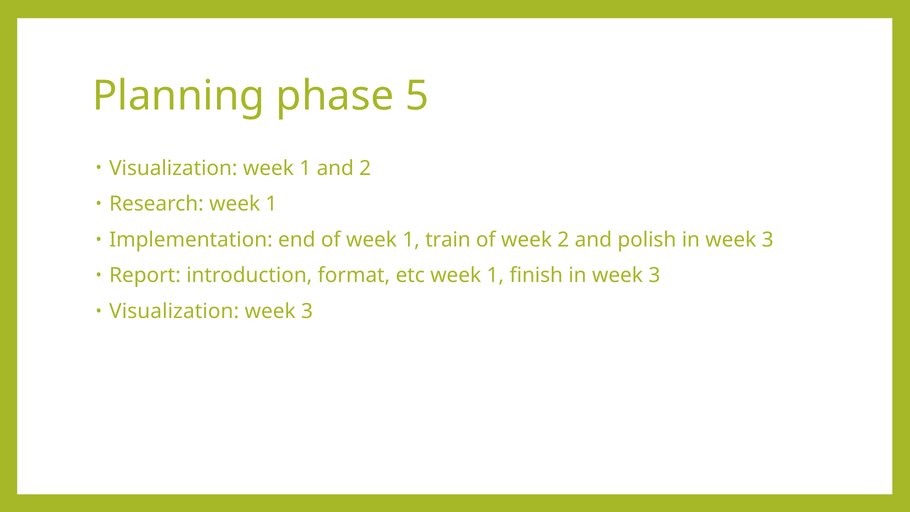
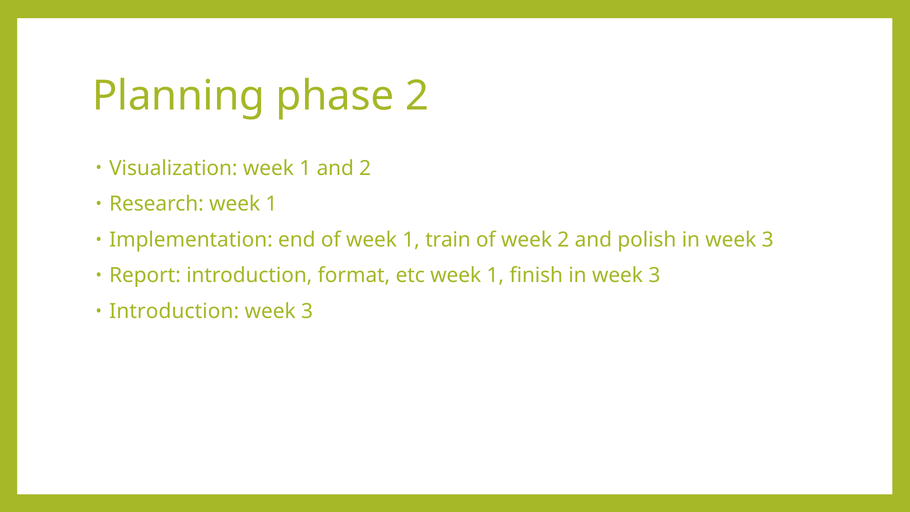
phase 5: 5 -> 2
Visualization at (174, 311): Visualization -> Introduction
